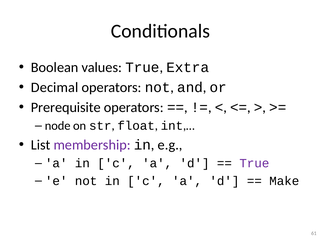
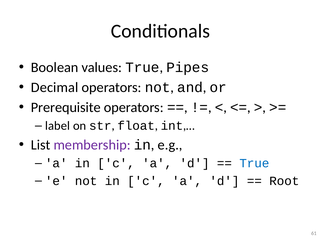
Extra: Extra -> Pipes
node: node -> label
True at (254, 163) colour: purple -> blue
Make: Make -> Root
